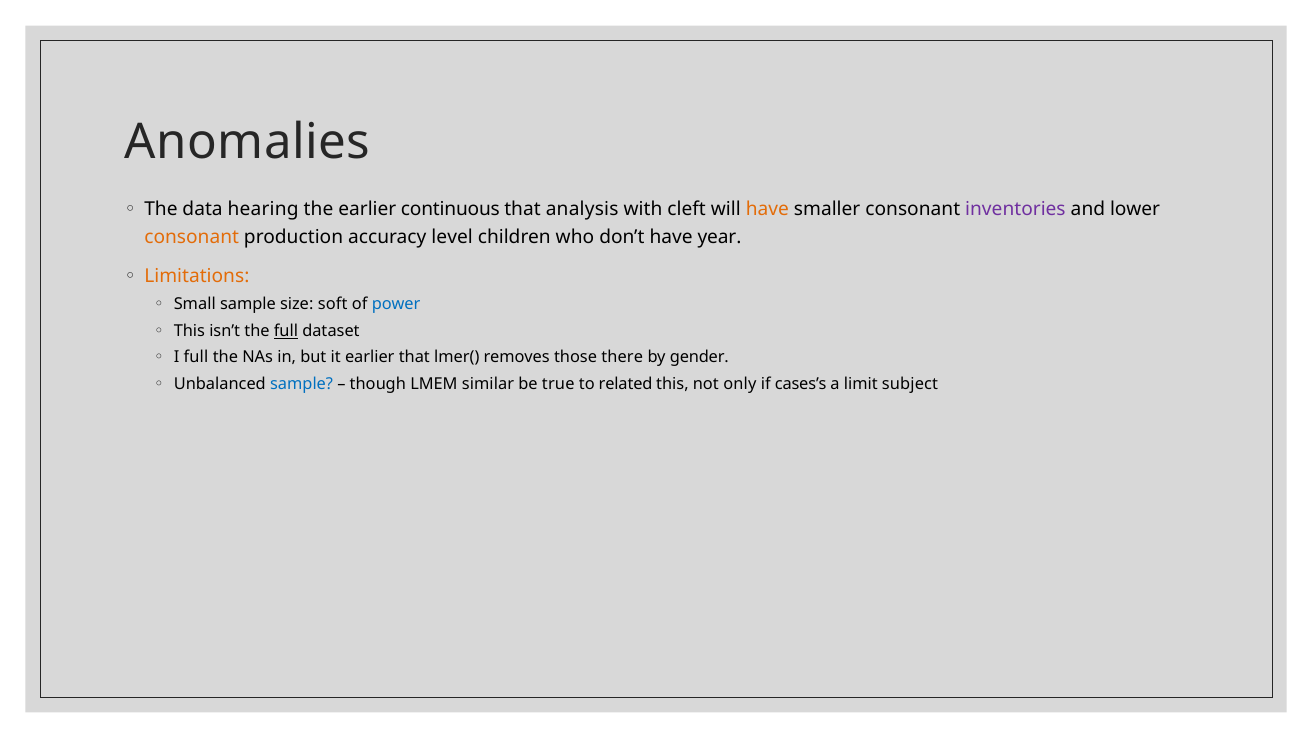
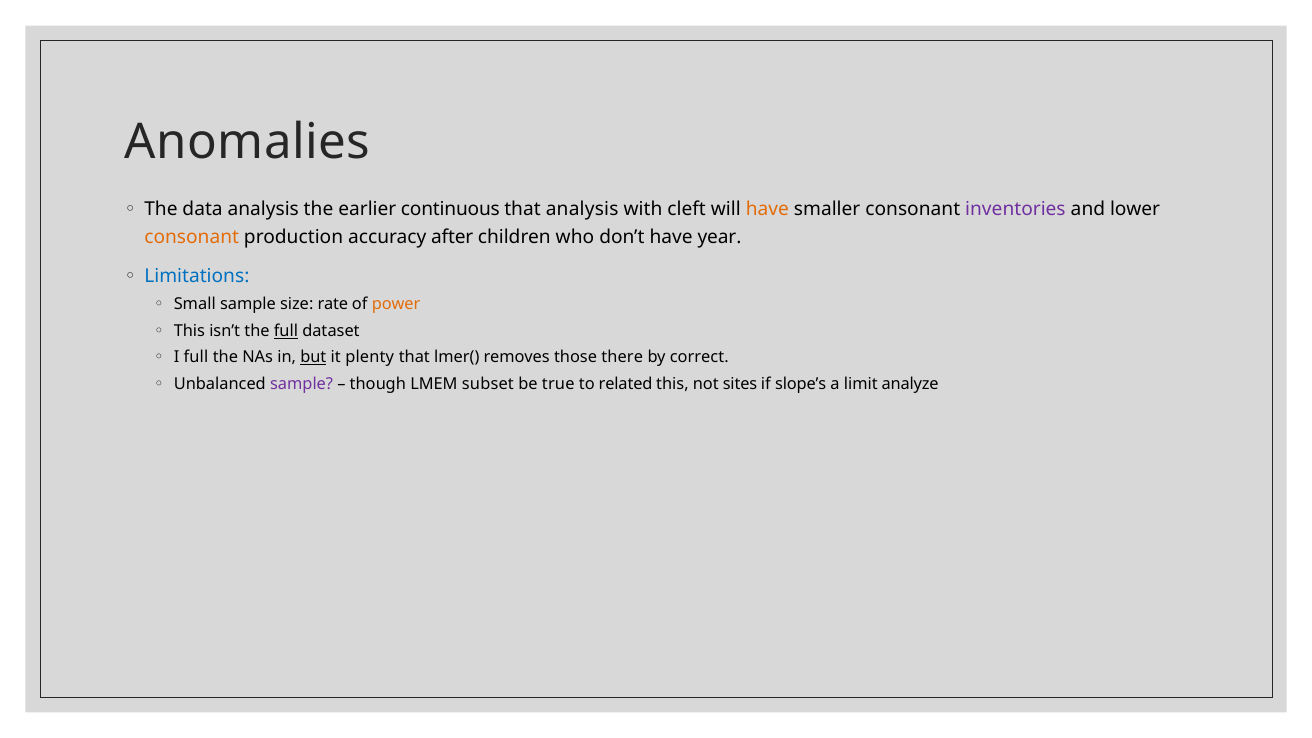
data hearing: hearing -> analysis
level: level -> after
Limitations colour: orange -> blue
soft: soft -> rate
power colour: blue -> orange
but underline: none -> present
it earlier: earlier -> plenty
gender: gender -> correct
sample at (302, 384) colour: blue -> purple
similar: similar -> subset
only: only -> sites
cases’s: cases’s -> slope’s
subject: subject -> analyze
